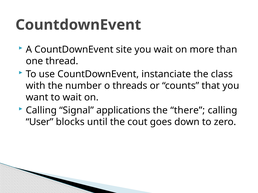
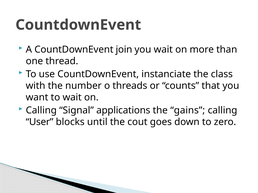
site: site -> join
there: there -> gains
